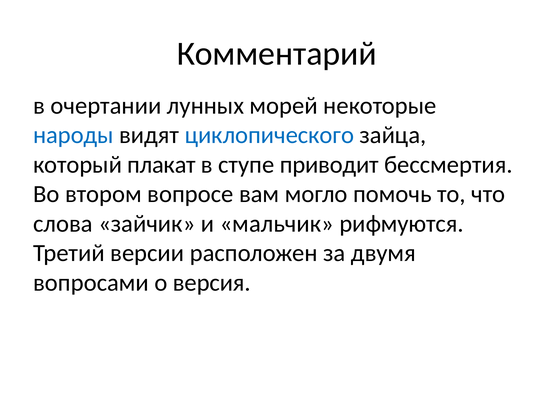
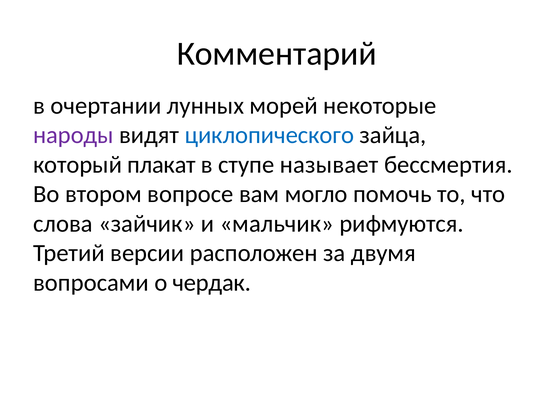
народы colour: blue -> purple
приводит: приводит -> называет
версия: версия -> чердак
